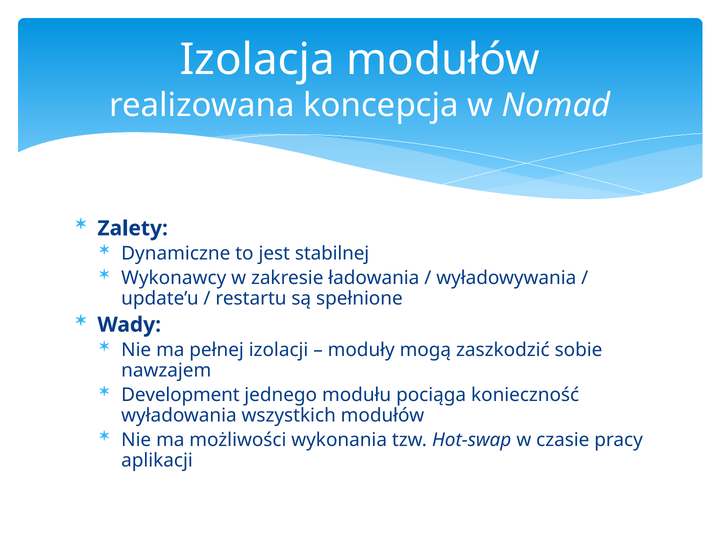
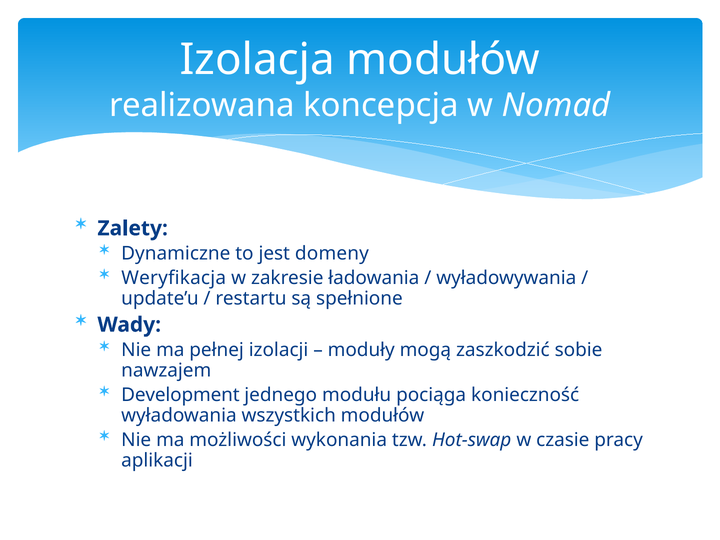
stabilnej: stabilnej -> domeny
Wykonawcy: Wykonawcy -> Weryfikacja
